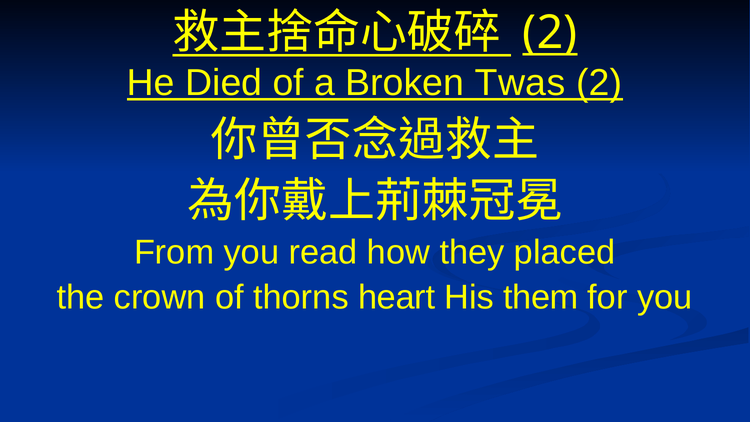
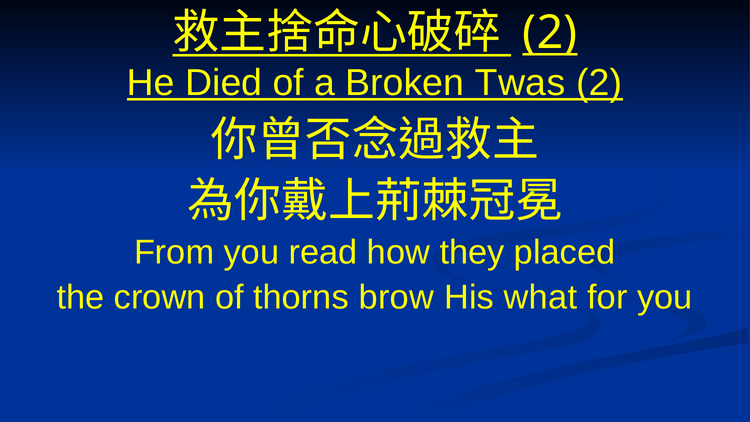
heart: heart -> brow
them: them -> what
